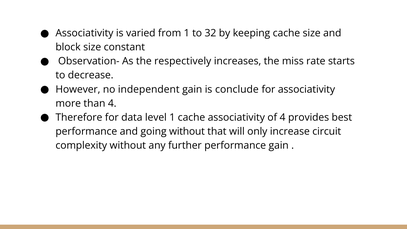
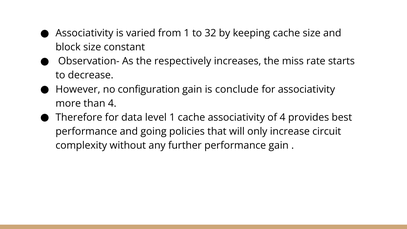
independent: independent -> configuration
going without: without -> policies
